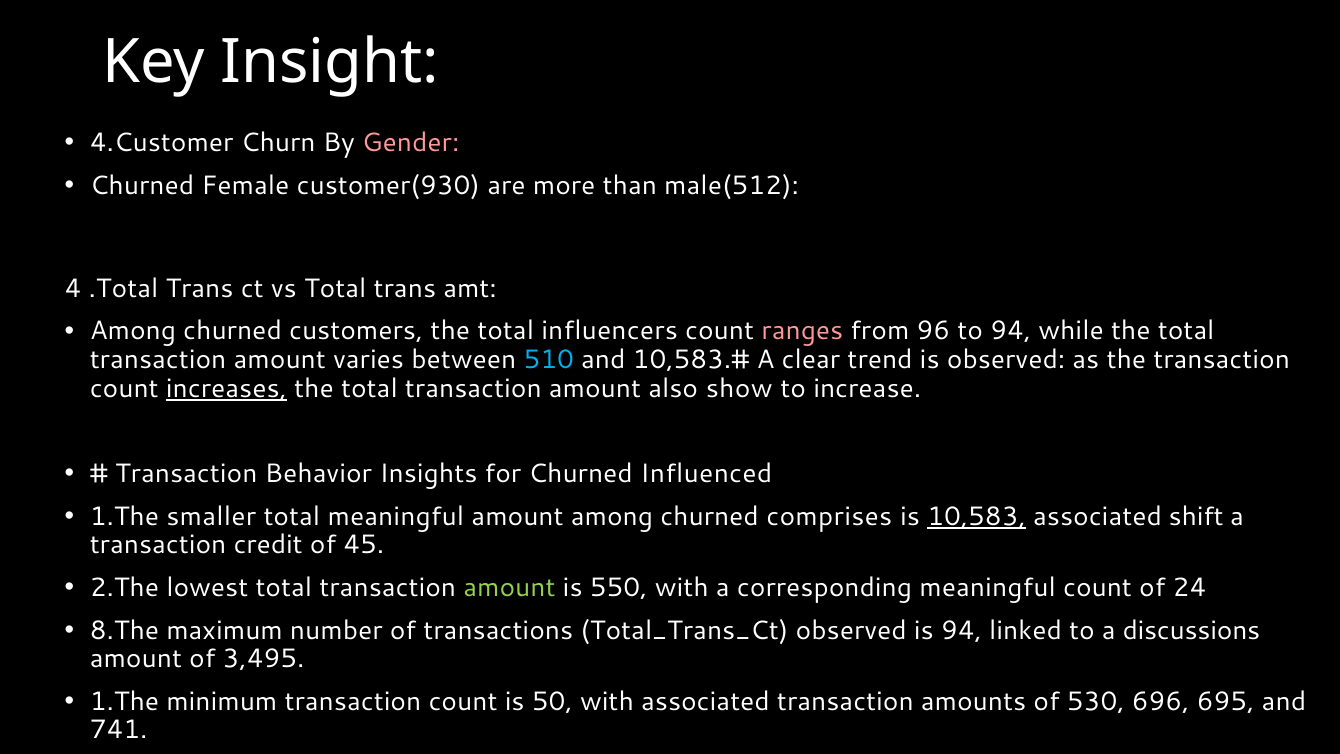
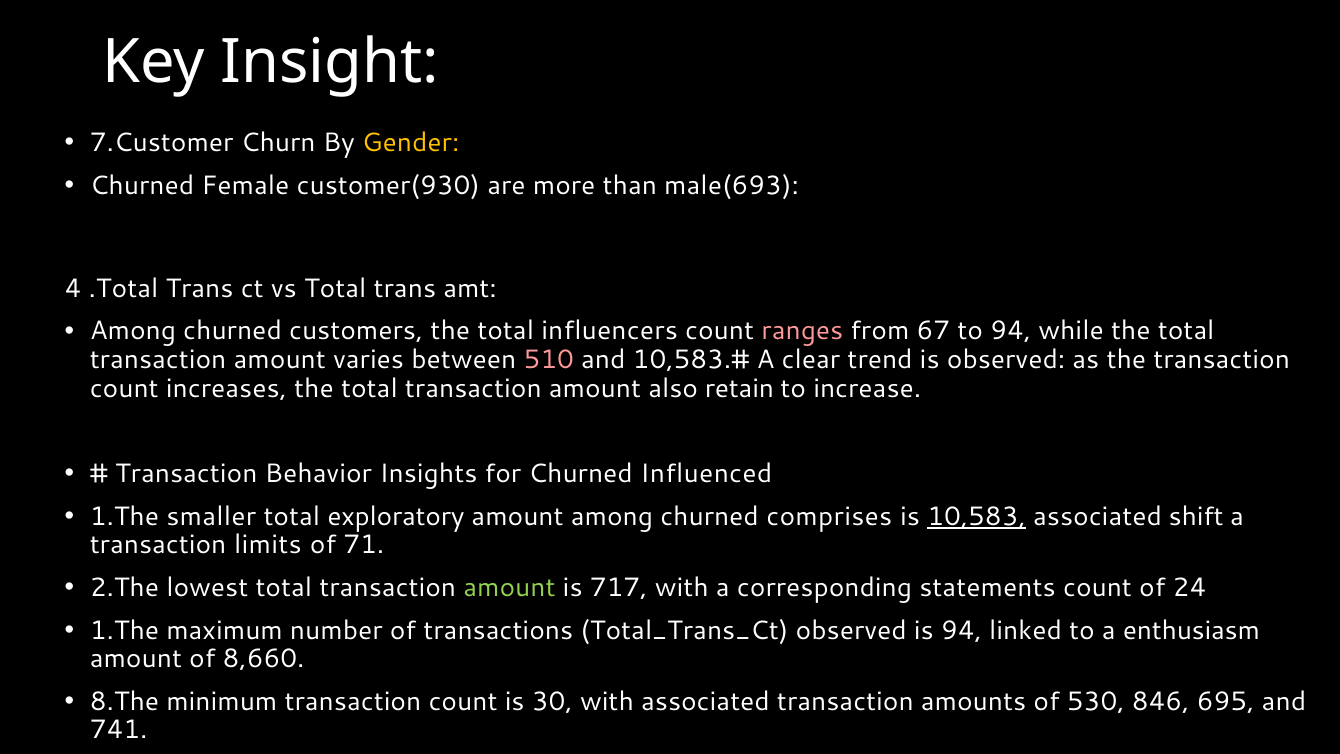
4.Customer: 4.Customer -> 7.Customer
Gender colour: pink -> yellow
male(512: male(512 -> male(693
96: 96 -> 67
510 colour: light blue -> pink
increases underline: present -> none
show: show -> retain
total meaningful: meaningful -> exploratory
credit: credit -> limits
45: 45 -> 71
550: 550 -> 717
corresponding meaningful: meaningful -> statements
8.The at (124, 630): 8.The -> 1.The
discussions: discussions -> enthusiasm
3,495: 3,495 -> 8,660
1.The at (124, 701): 1.The -> 8.The
50: 50 -> 30
696: 696 -> 846
